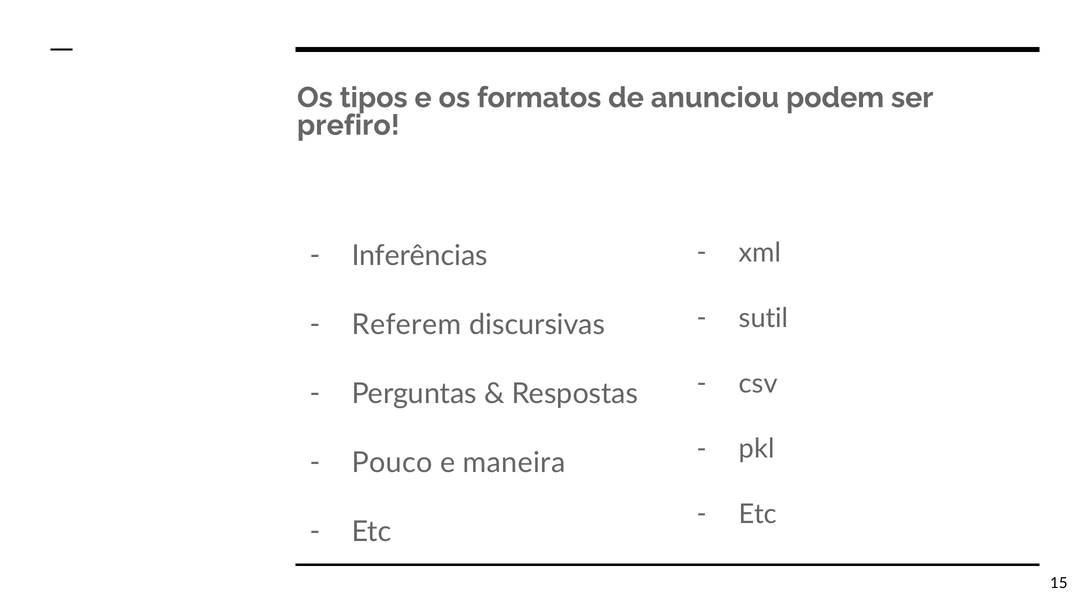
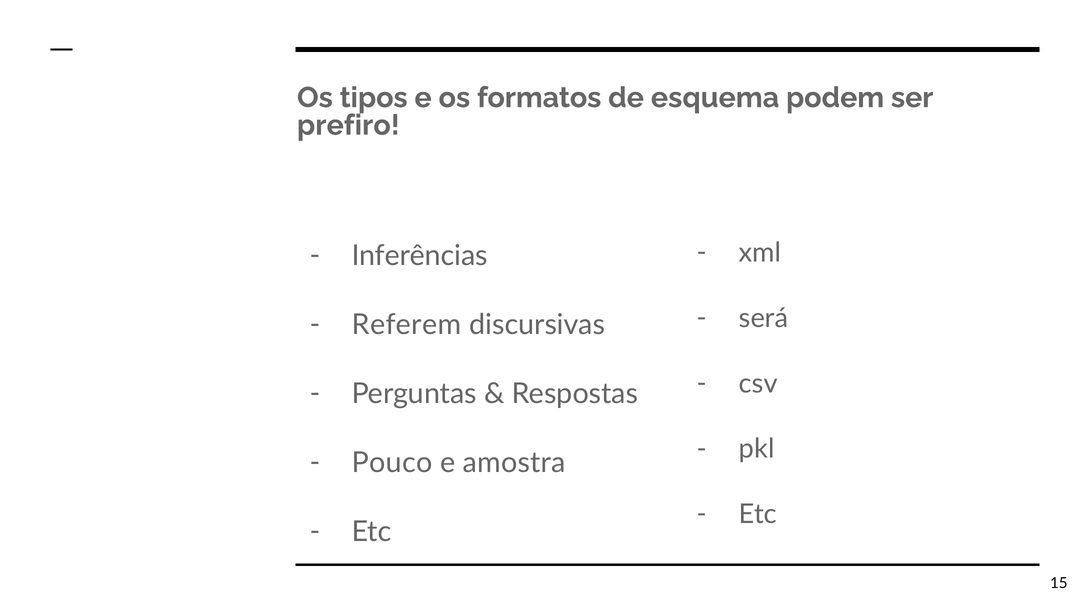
anunciou: anunciou -> esquema
sutil: sutil -> será
maneira: maneira -> amostra
